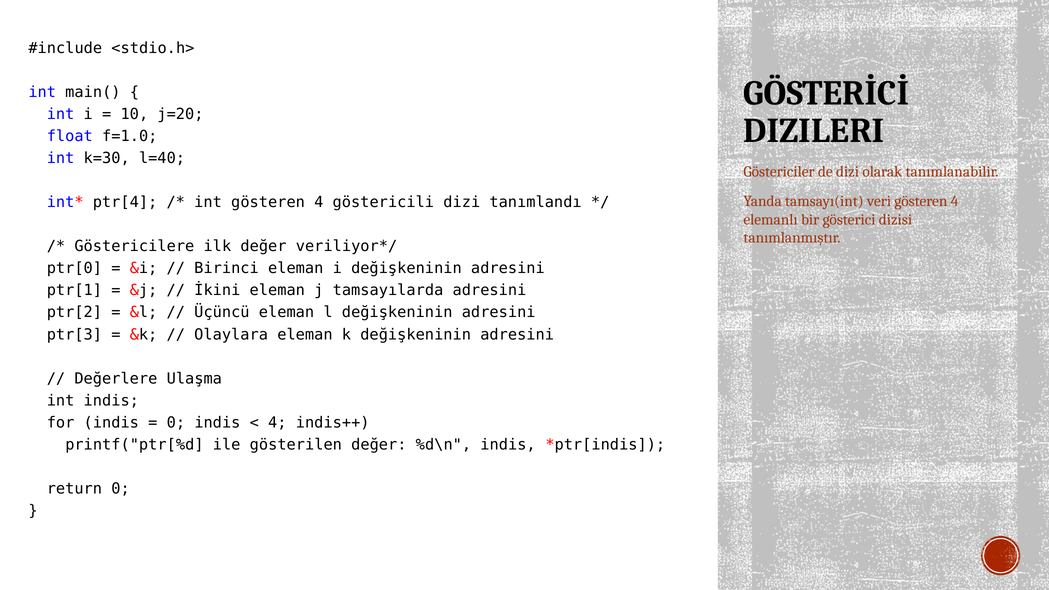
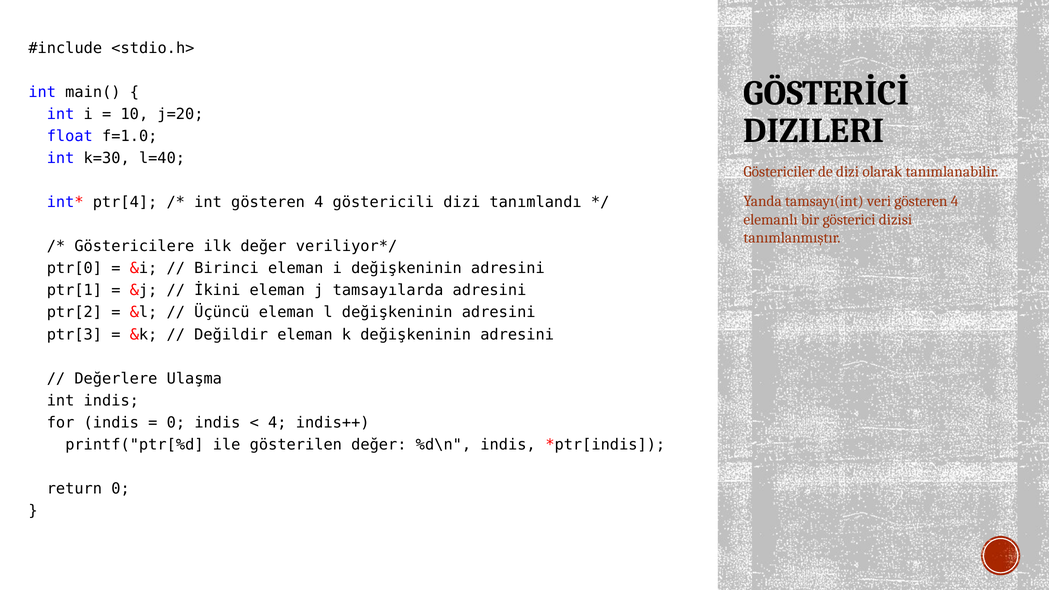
Olaylara: Olaylara -> Değildir
